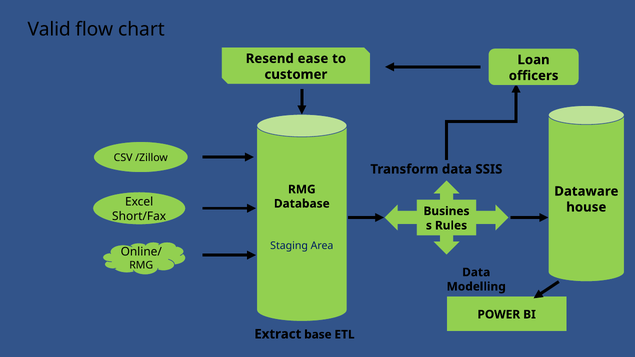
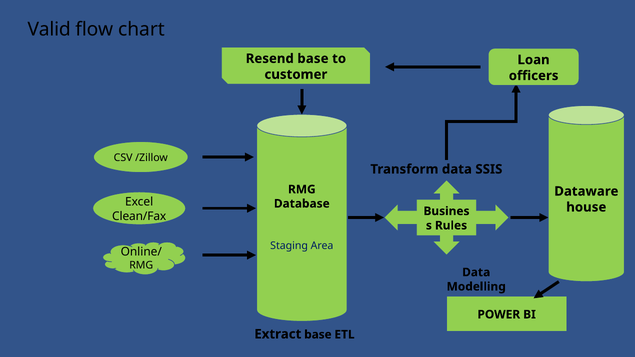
Resend ease: ease -> base
Short/Fax: Short/Fax -> Clean/Fax
